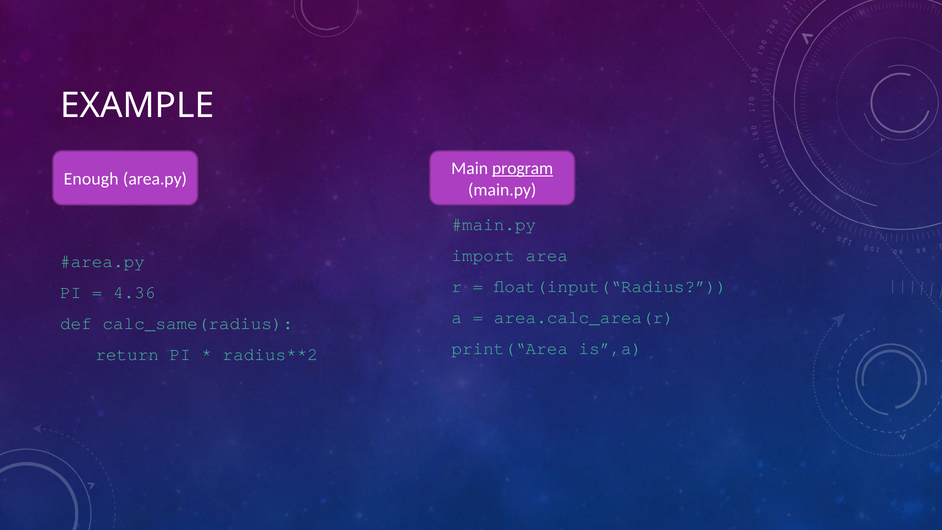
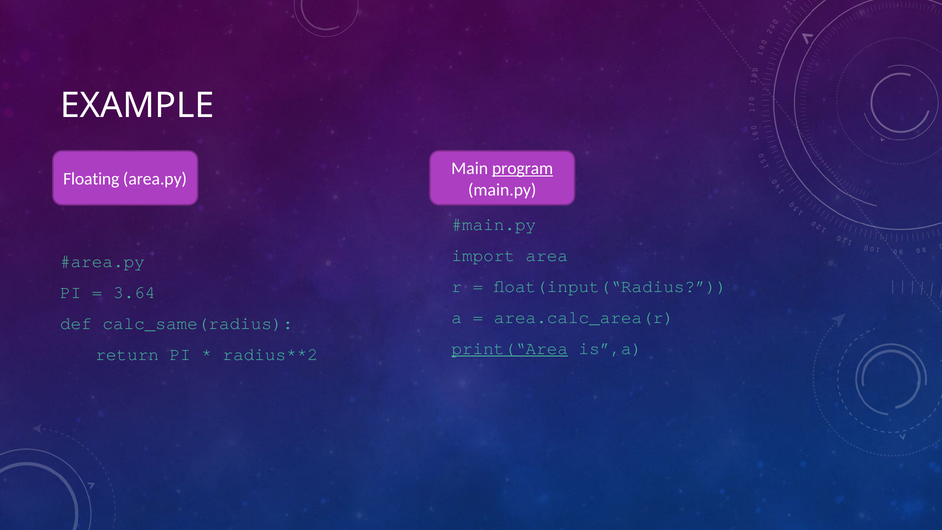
Enough: Enough -> Floating
4.36: 4.36 -> 3.64
print(“Area underline: none -> present
